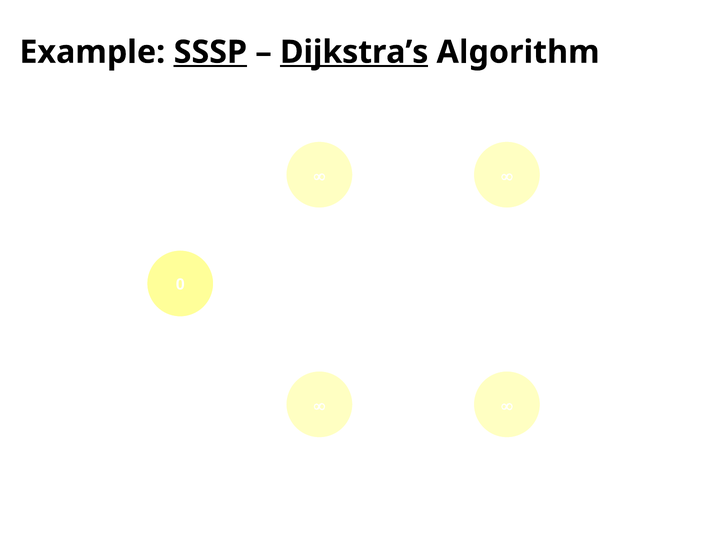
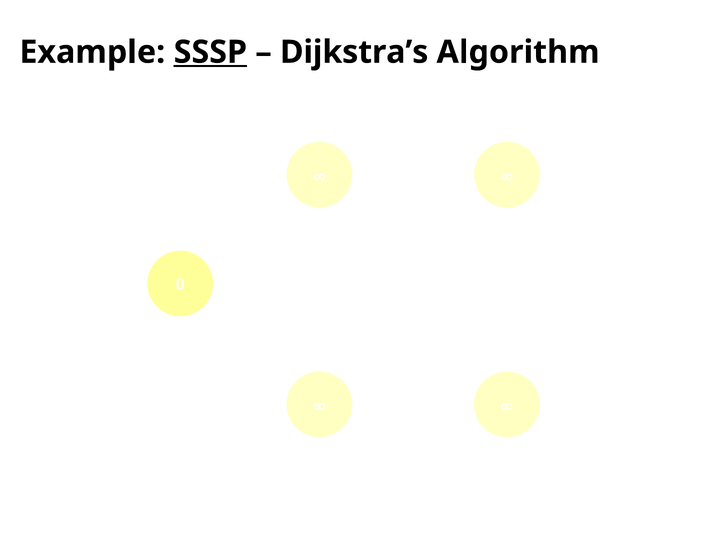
Dijkstra’s underline: present -> none
